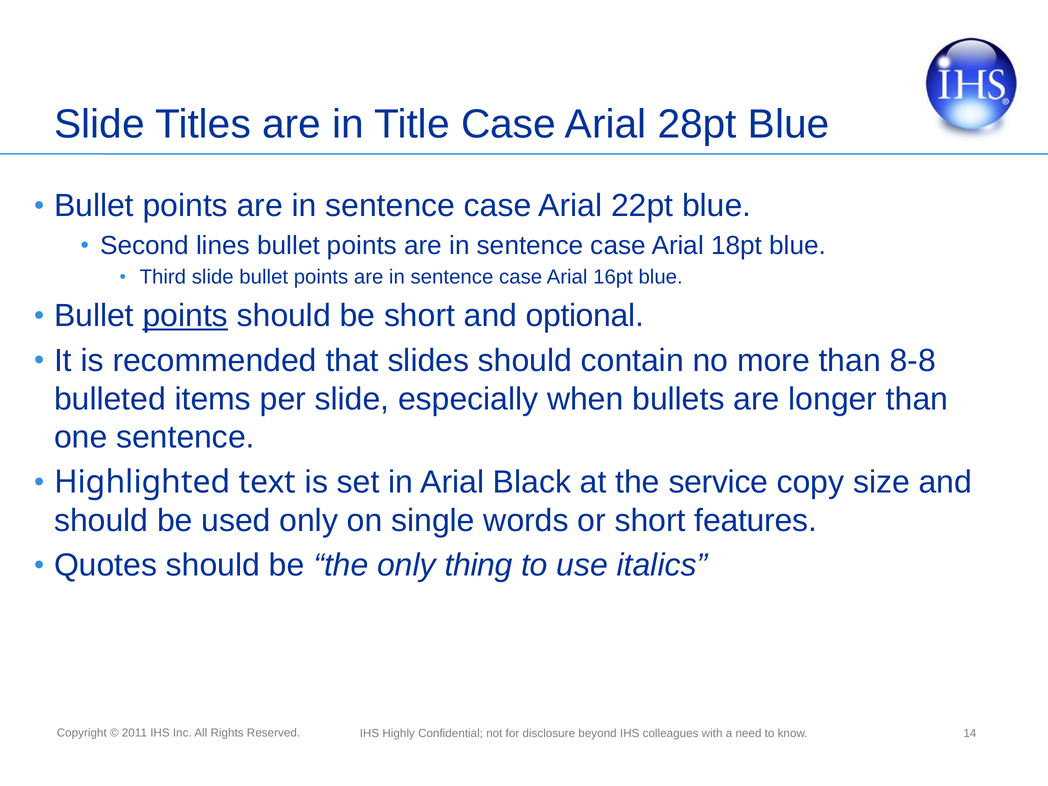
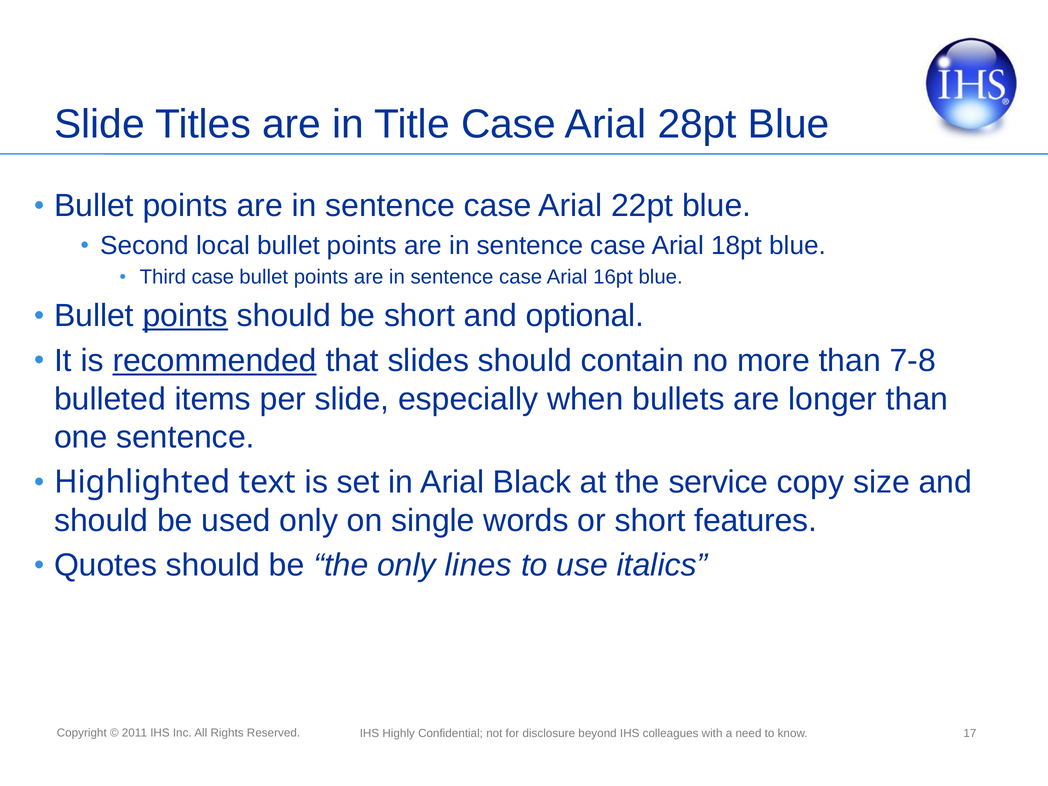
lines: lines -> local
Third slide: slide -> case
recommended underline: none -> present
8-8: 8-8 -> 7-8
thing: thing -> lines
14: 14 -> 17
